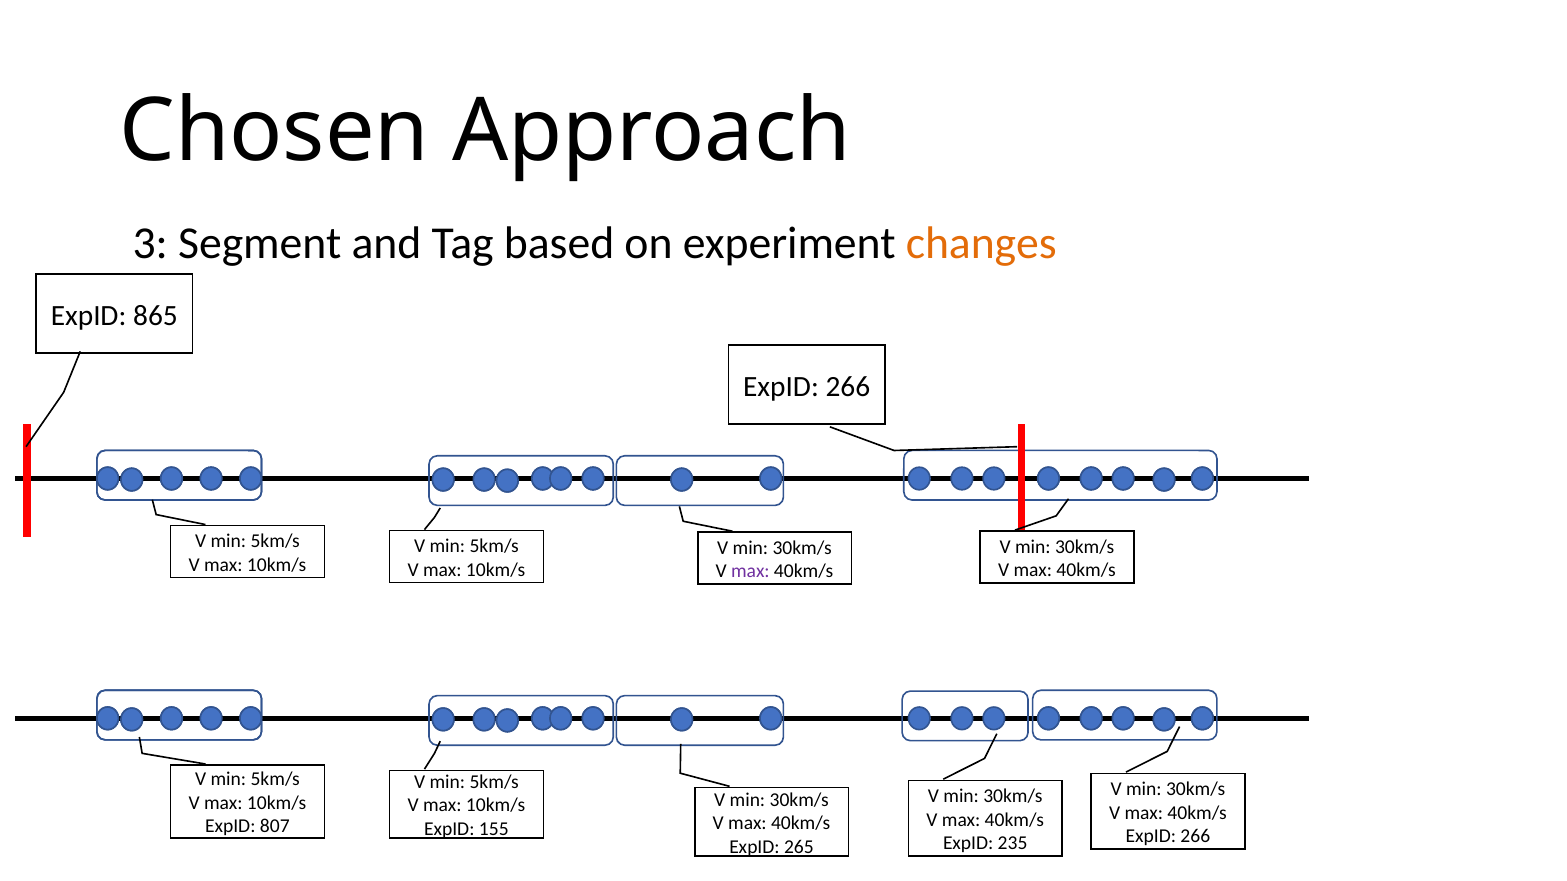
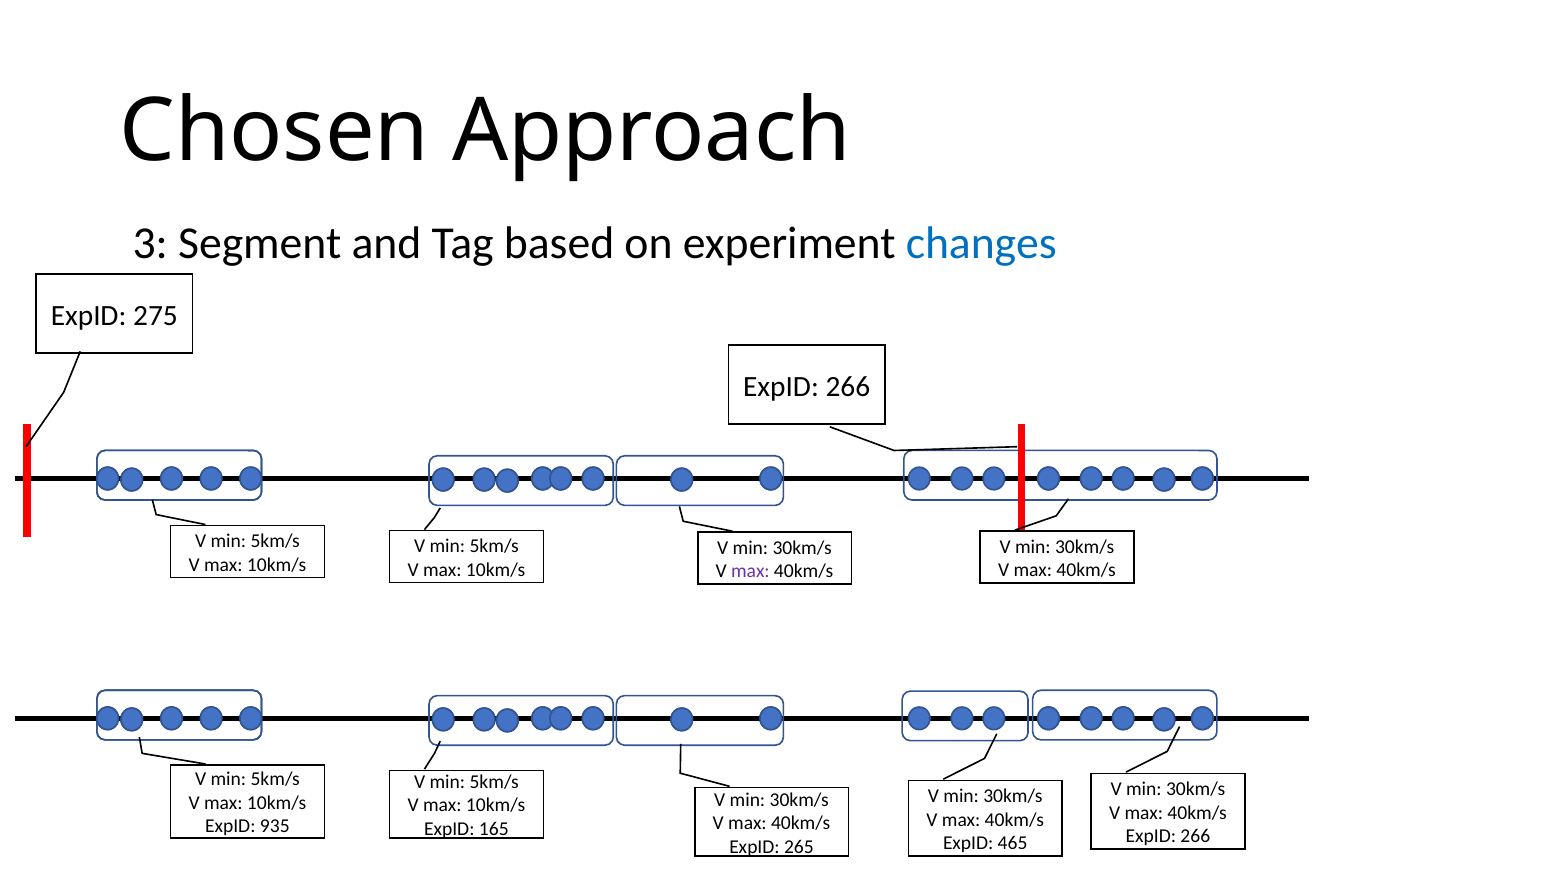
changes colour: orange -> blue
865: 865 -> 275
807: 807 -> 935
155: 155 -> 165
235: 235 -> 465
